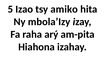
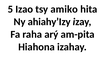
mbola’Izy: mbola’Izy -> ahiahy’Izy
